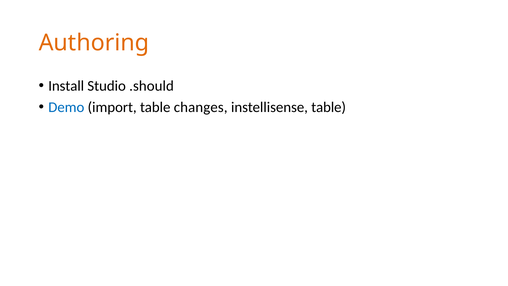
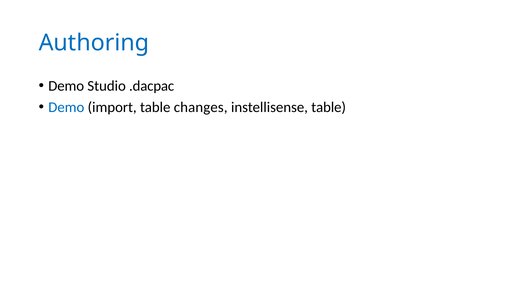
Authoring colour: orange -> blue
Install at (66, 86): Install -> Demo
.should: .should -> .dacpac
